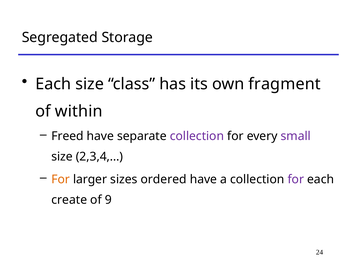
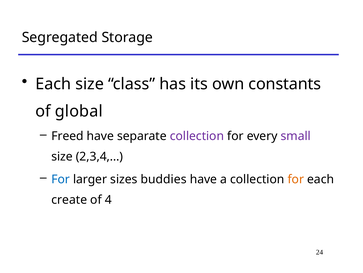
fragment: fragment -> constants
within: within -> global
For at (61, 179) colour: orange -> blue
ordered: ordered -> buddies
for at (296, 179) colour: purple -> orange
9: 9 -> 4
